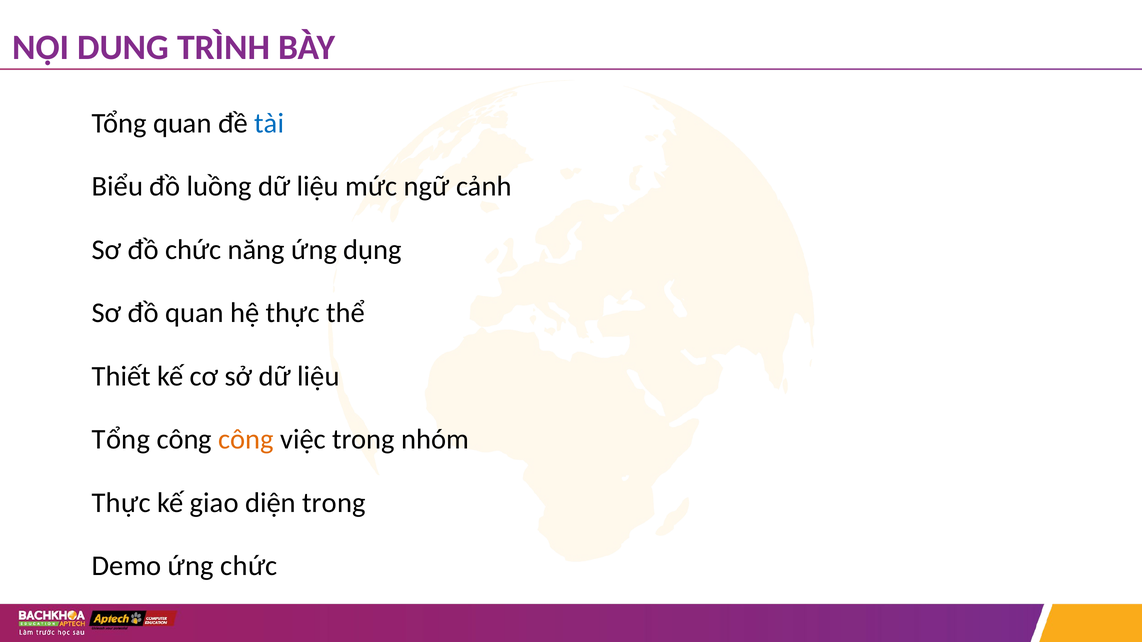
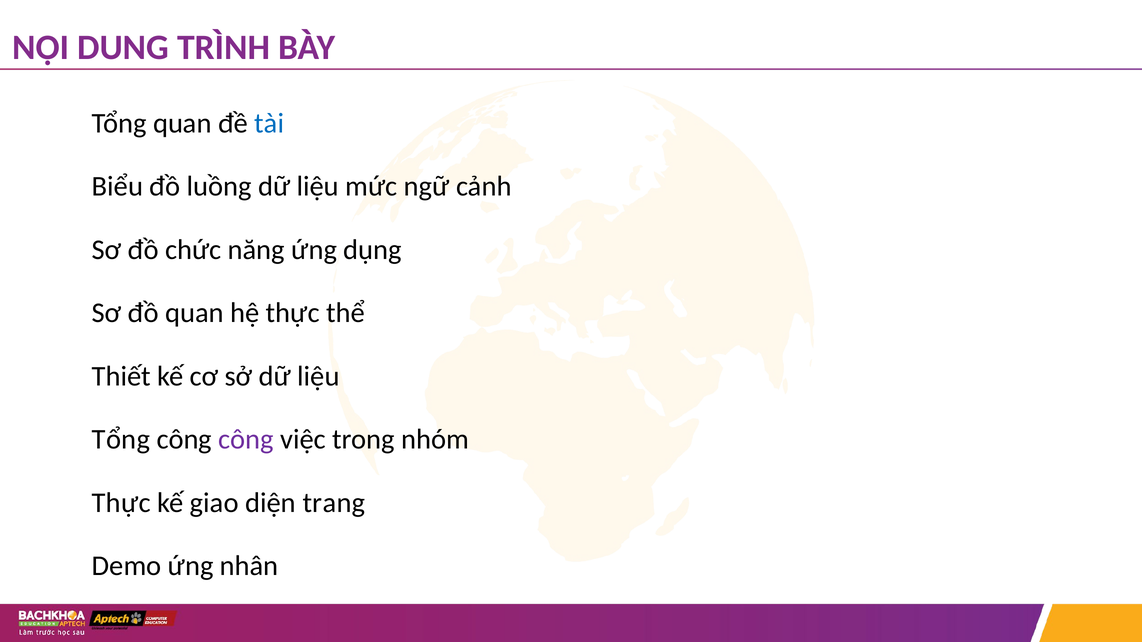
công at (246, 440) colour: orange -> purple
diện trong: trong -> trang
ứng chức: chức -> nhân
